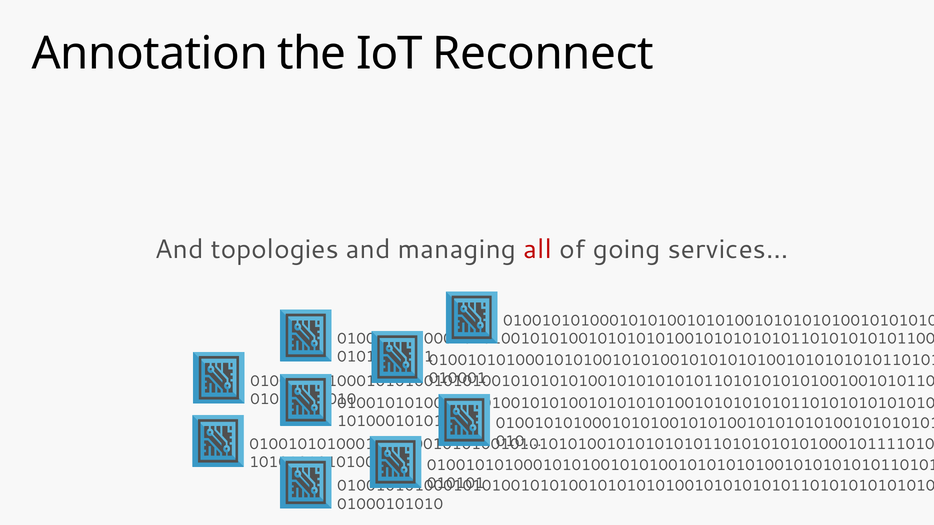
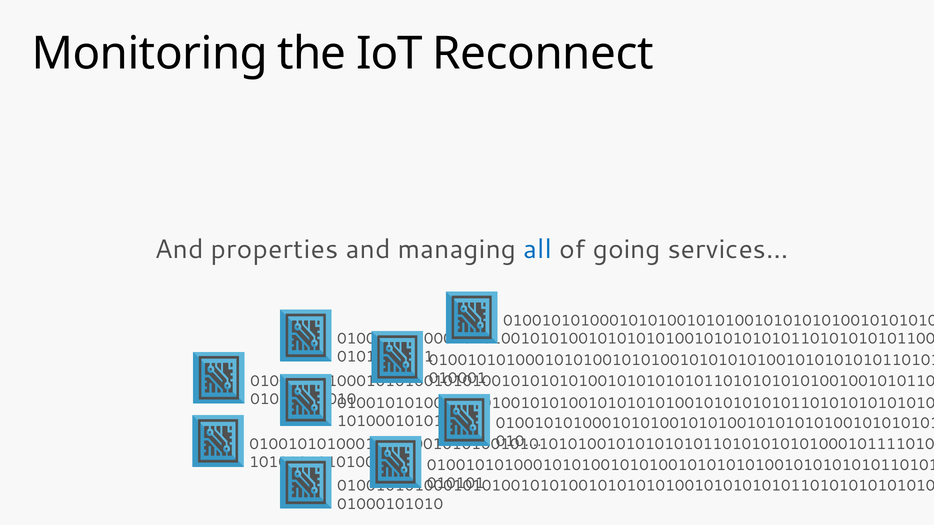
Annotation: Annotation -> Monitoring
topologies: topologies -> properties
all colour: red -> blue
